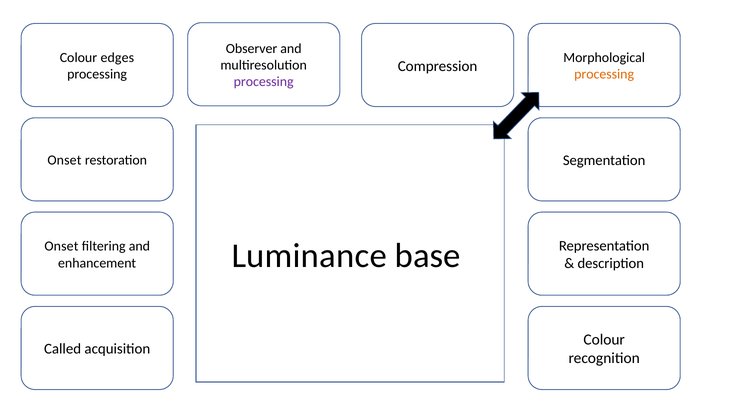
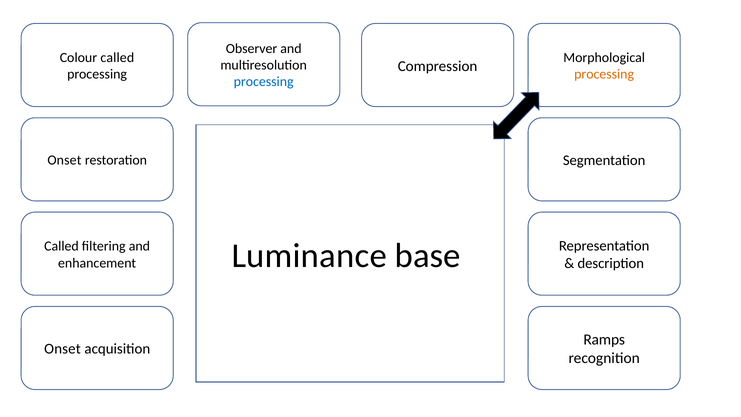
Colour edges: edges -> called
processing at (264, 82) colour: purple -> blue
Onset at (61, 246): Onset -> Called
Colour at (604, 340): Colour -> Ramps
Called at (63, 349): Called -> Onset
